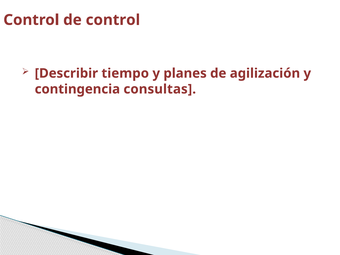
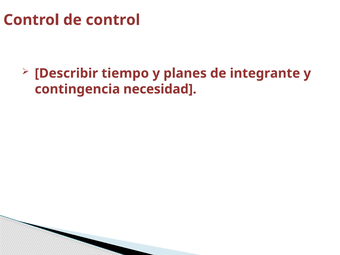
agilización: agilización -> integrante
consultas: consultas -> necesidad
